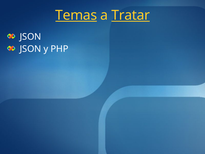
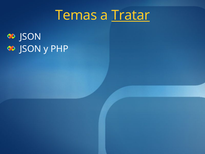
Temas underline: present -> none
